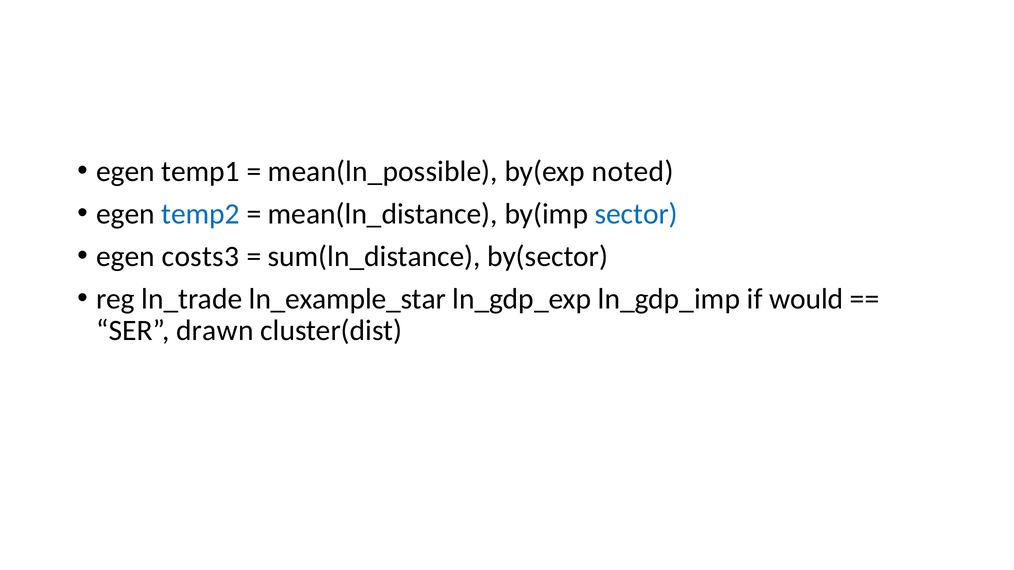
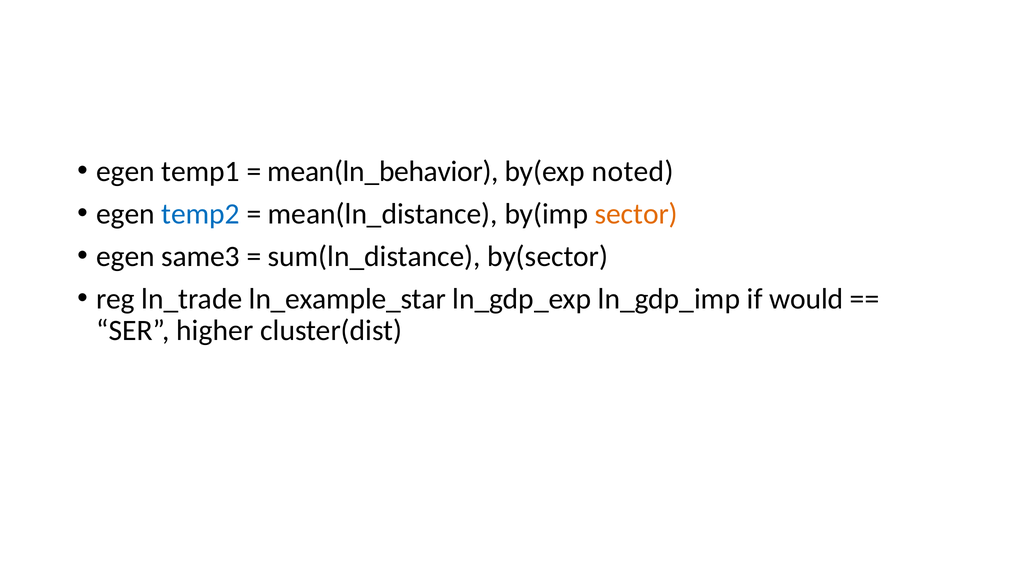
mean(ln_possible: mean(ln_possible -> mean(ln_behavior
sector colour: blue -> orange
costs3: costs3 -> same3
drawn: drawn -> higher
